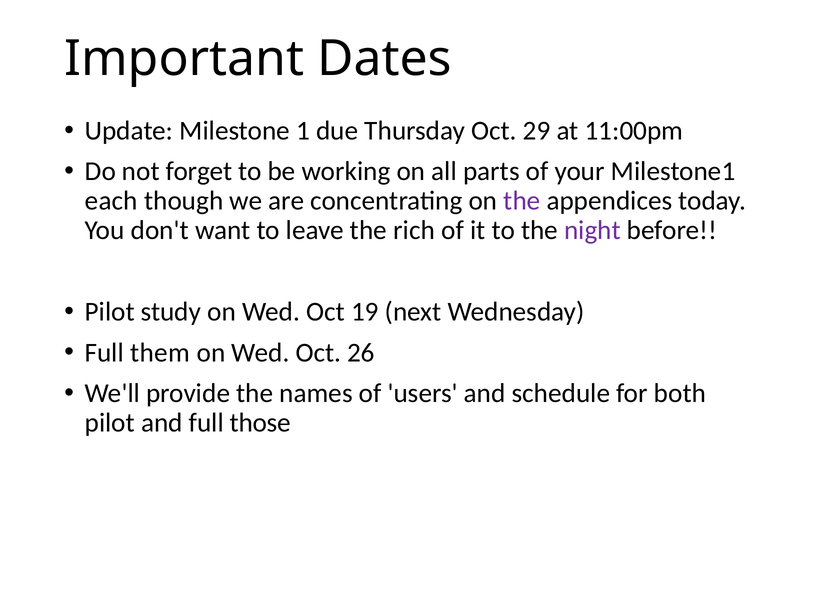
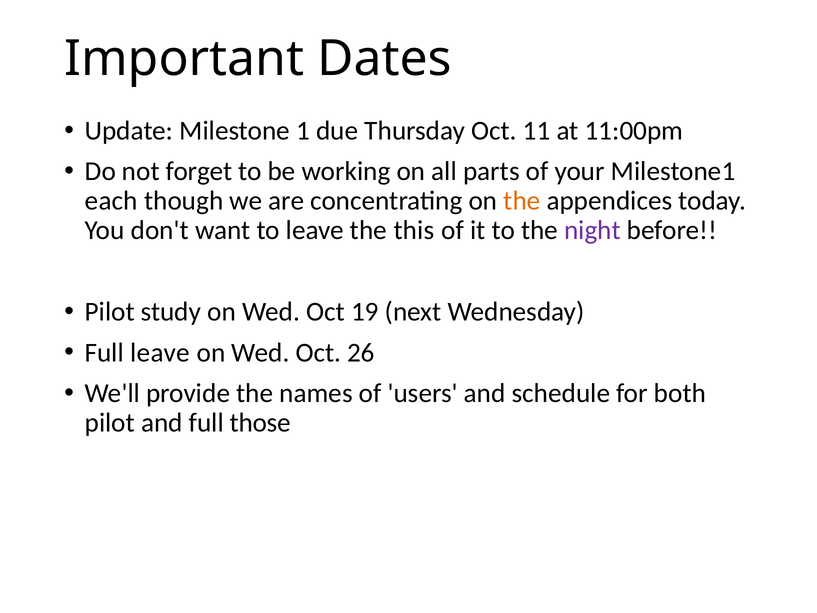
29: 29 -> 11
the at (522, 201) colour: purple -> orange
rich: rich -> this
Full them: them -> leave
